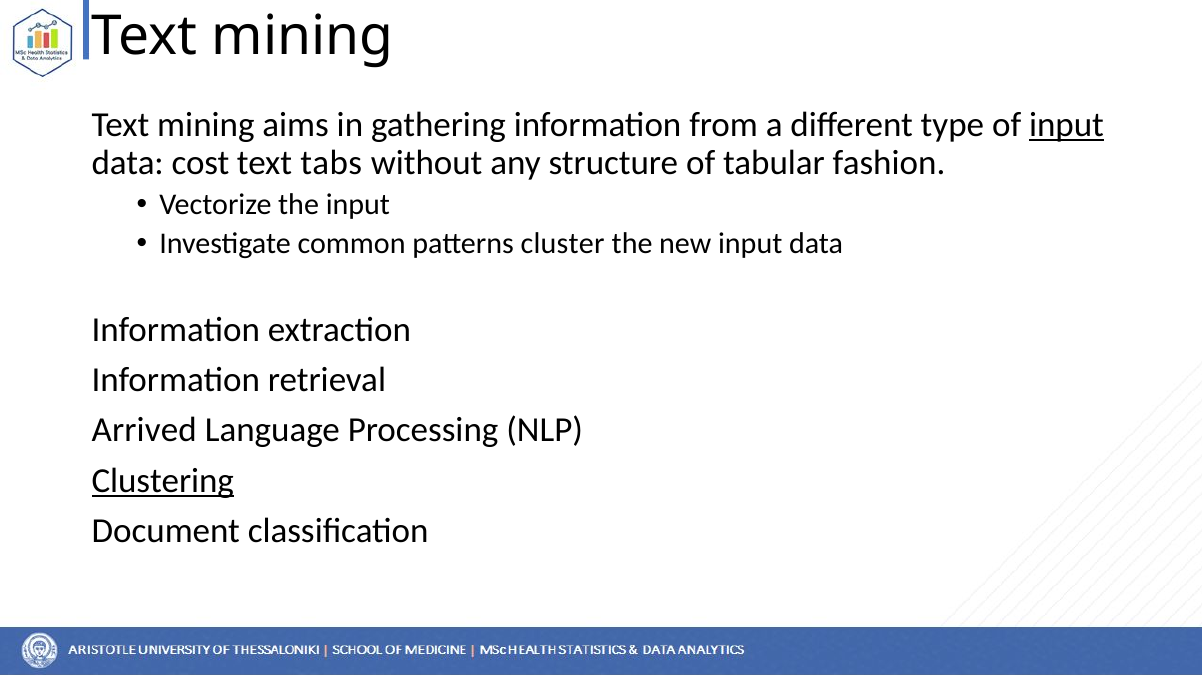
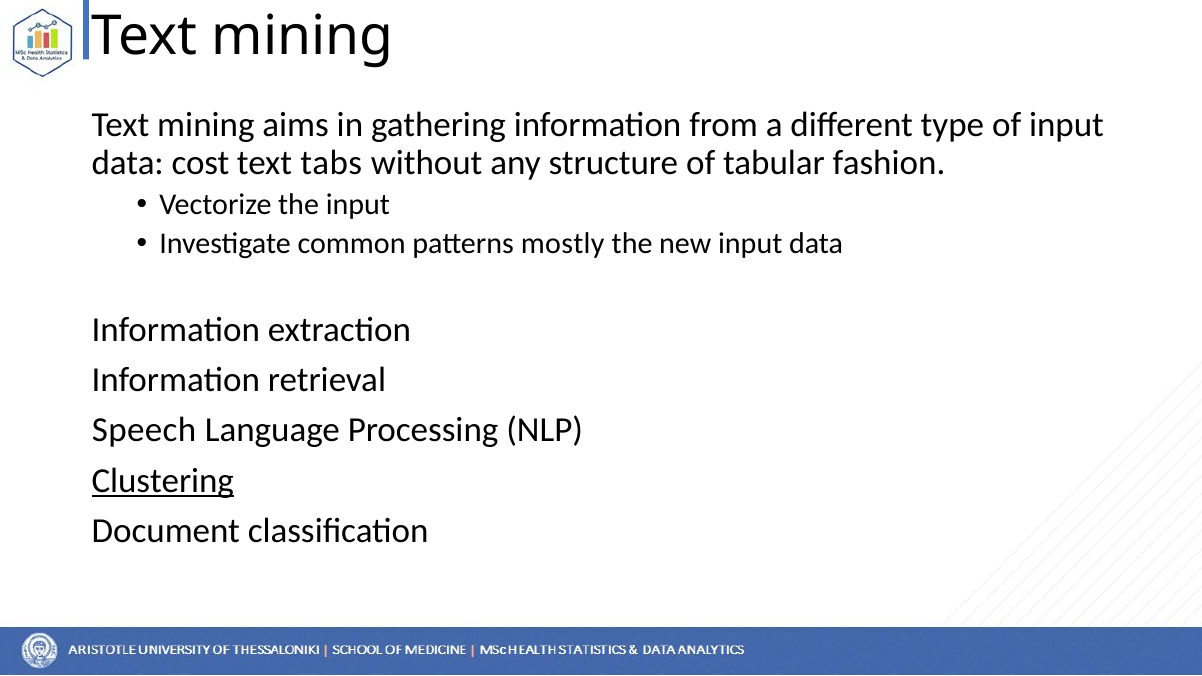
input at (1066, 125) underline: present -> none
cluster: cluster -> mostly
Arrived: Arrived -> Speech
